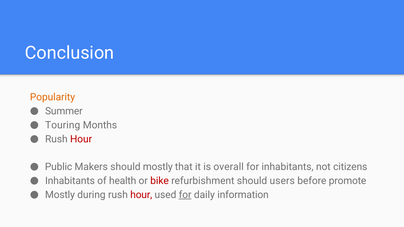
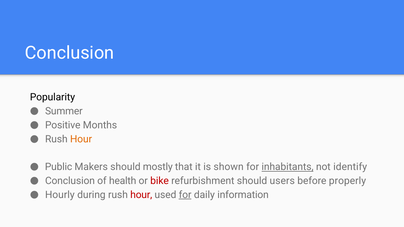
Popularity colour: orange -> black
Touring: Touring -> Positive
Hour at (81, 139) colour: red -> orange
overall: overall -> shown
inhabitants at (288, 167) underline: none -> present
citizens: citizens -> identify
Inhabitants at (70, 181): Inhabitants -> Conclusion
promote: promote -> properly
Mostly at (60, 195): Mostly -> Hourly
